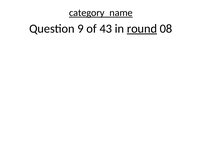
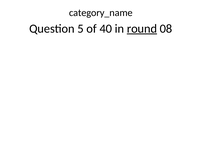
category_name underline: present -> none
9: 9 -> 5
43: 43 -> 40
